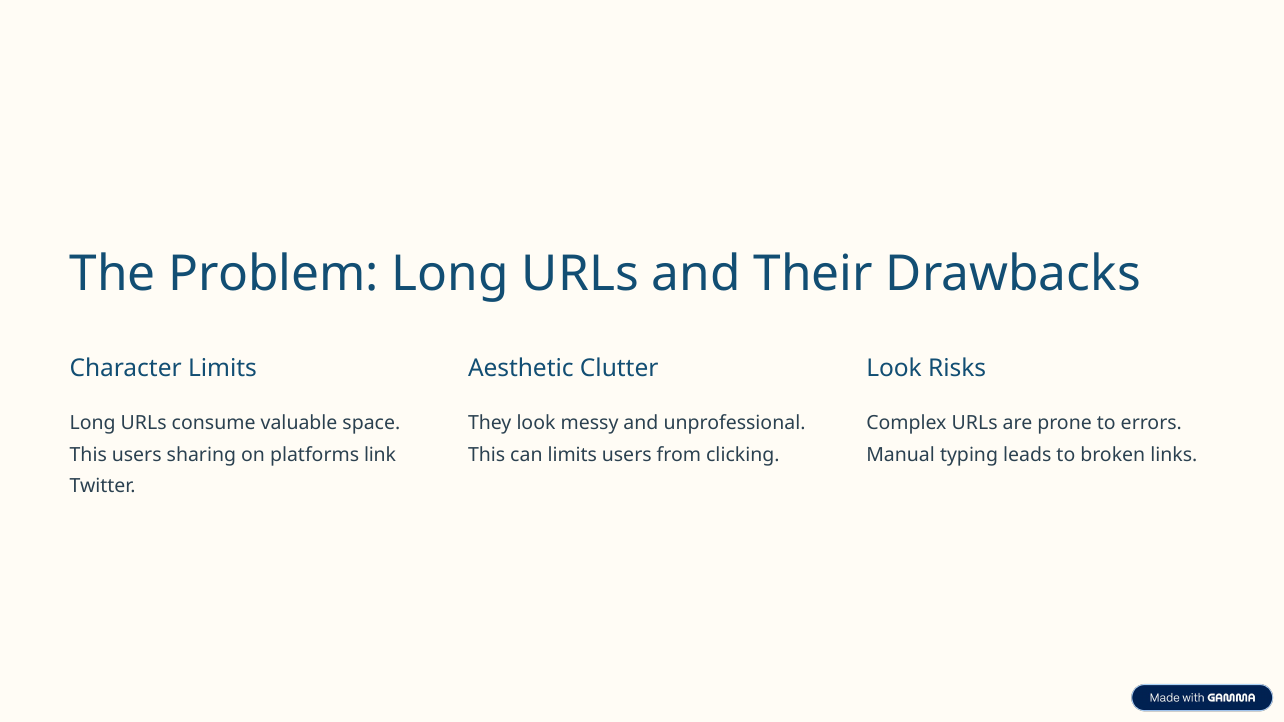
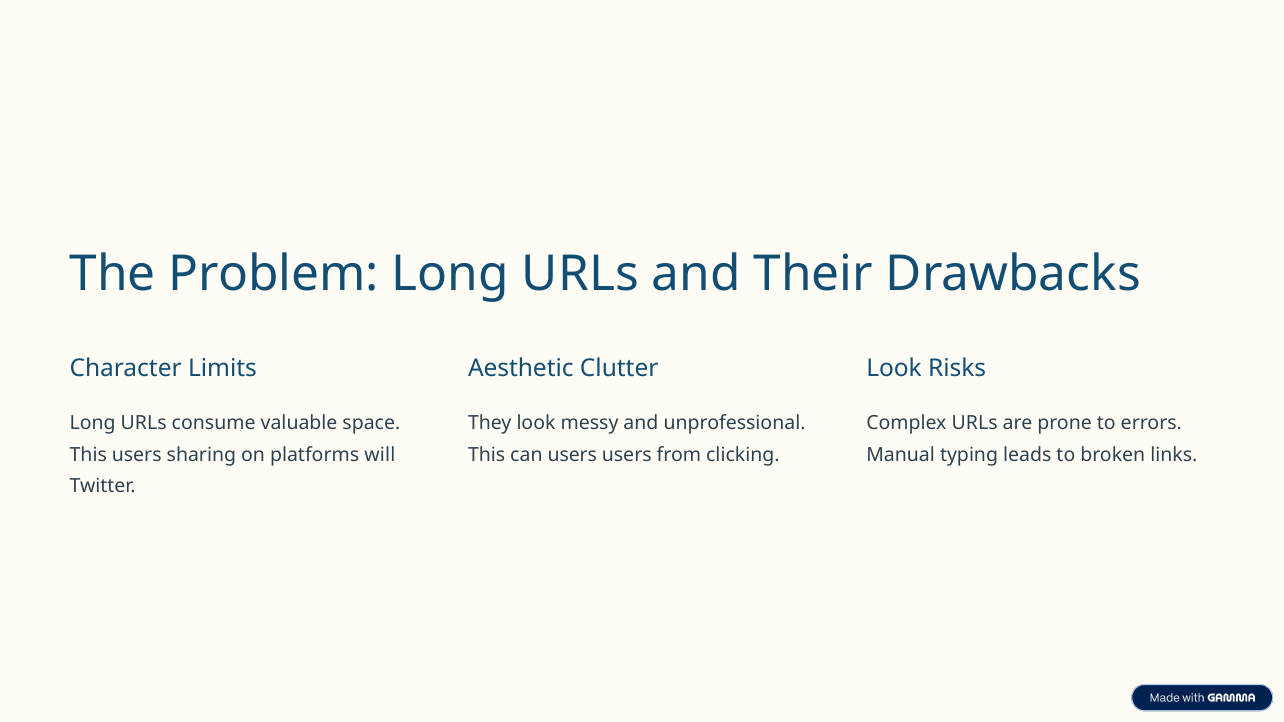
link: link -> will
can limits: limits -> users
